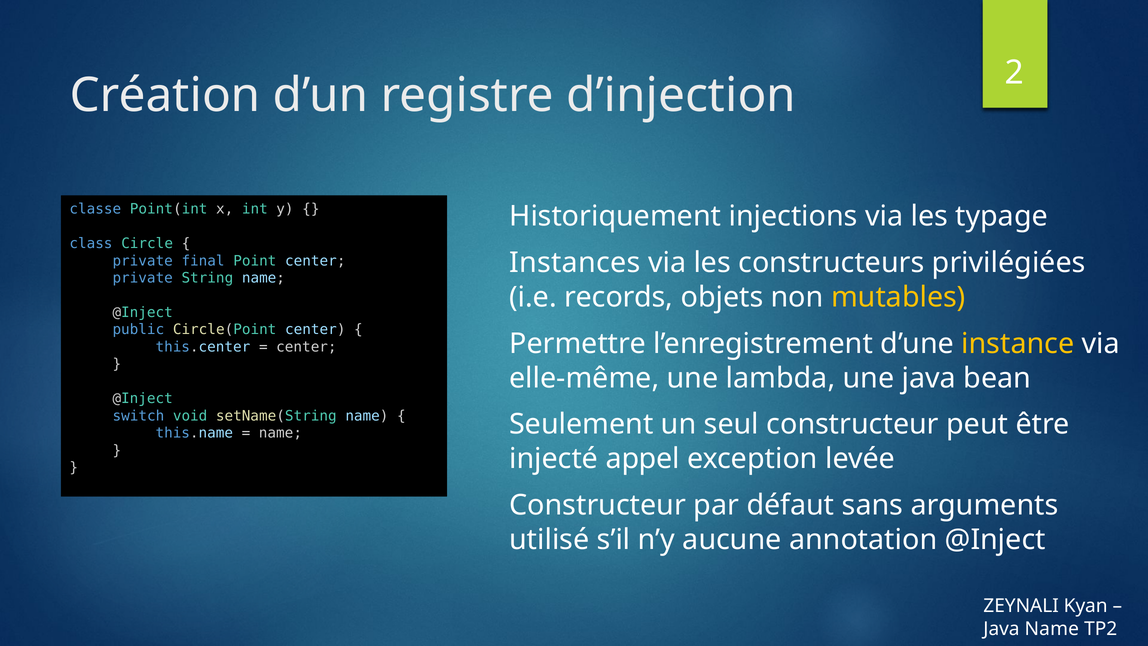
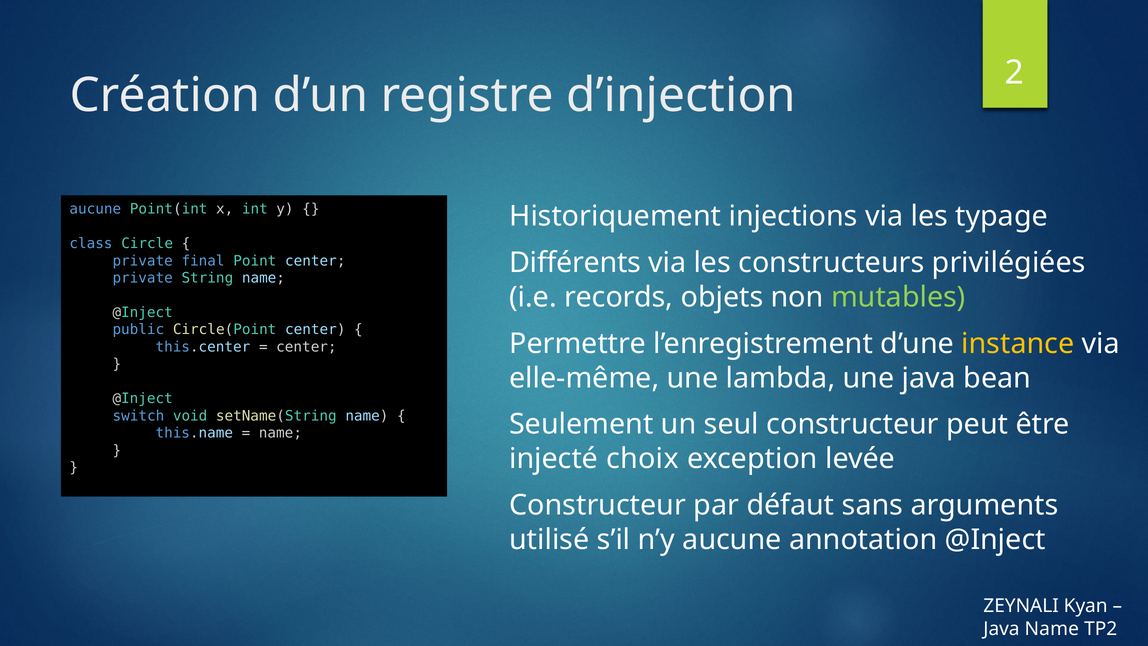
classe at (95, 209): classe -> aucune
Instances: Instances -> Différents
mutables colour: yellow -> light green
appel: appel -> choix
